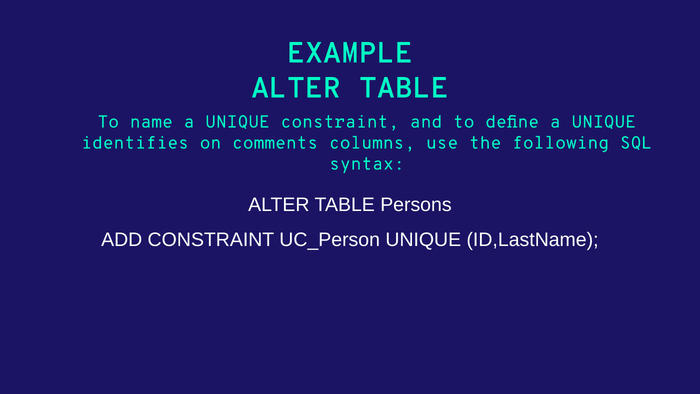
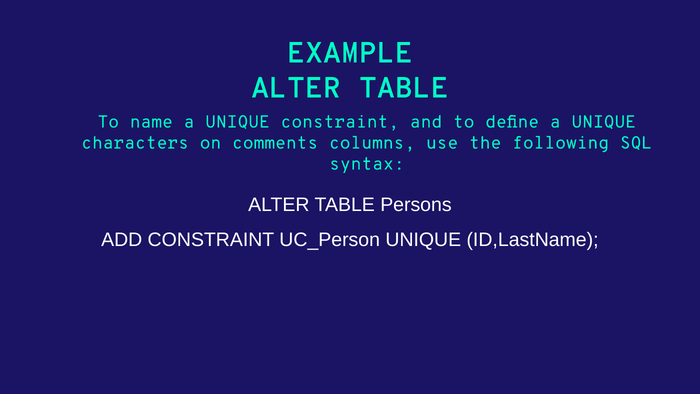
identifies: identifies -> characters
